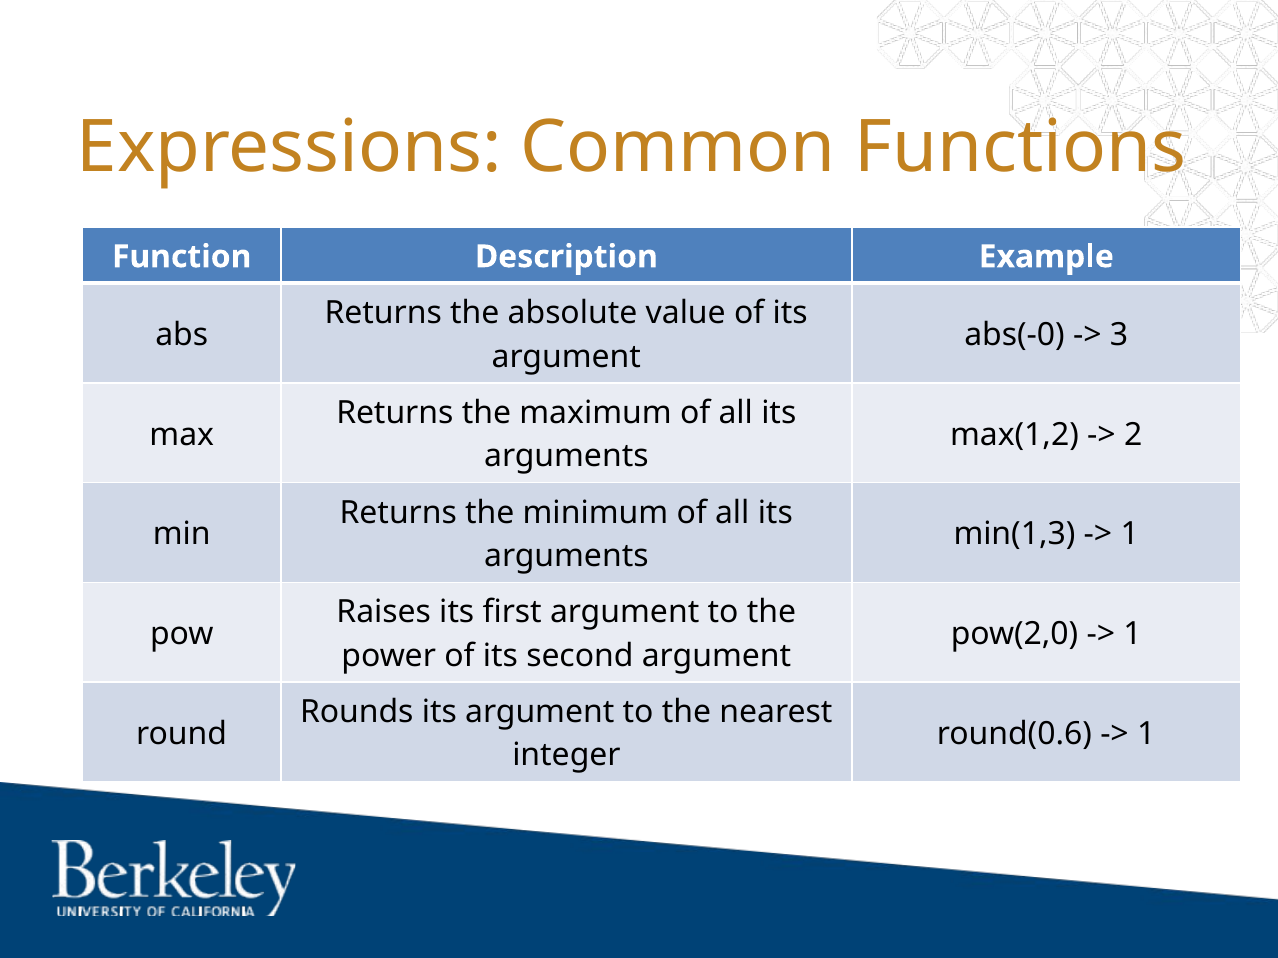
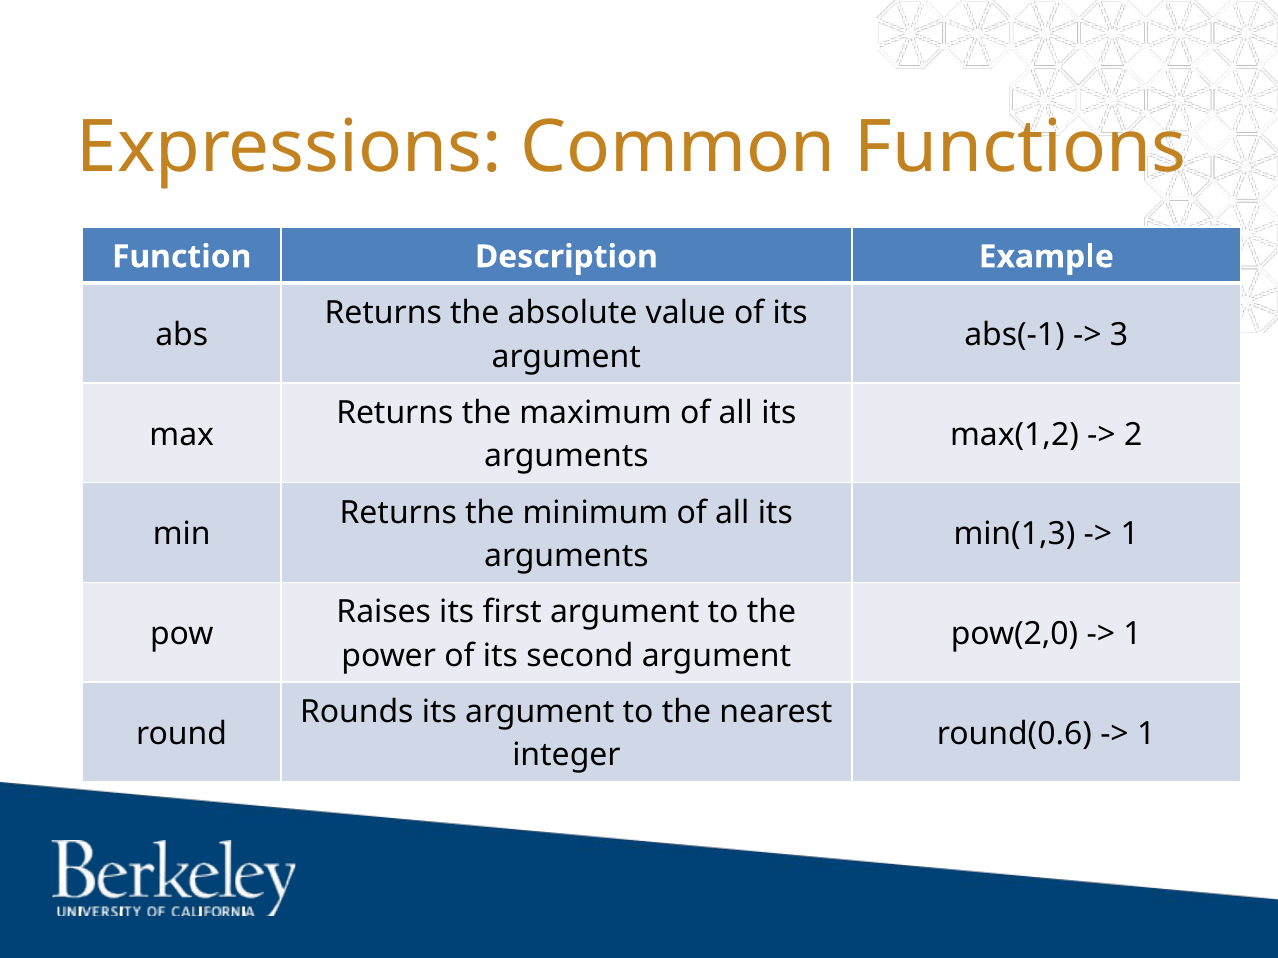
abs(-0: abs(-0 -> abs(-1
